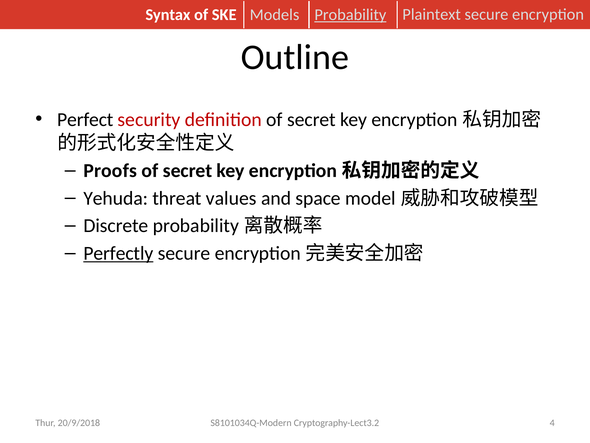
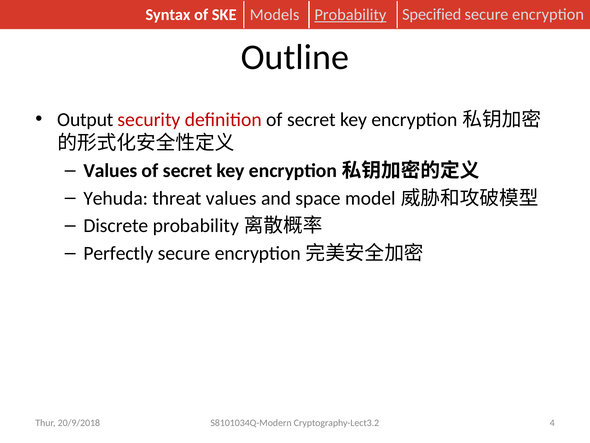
Plaintext: Plaintext -> Specified
Perfect: Perfect -> Output
Proofs at (110, 171): Proofs -> Values
Perfectly underline: present -> none
